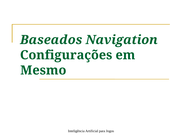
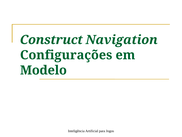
Baseados: Baseados -> Construct
Mesmo: Mesmo -> Modelo
